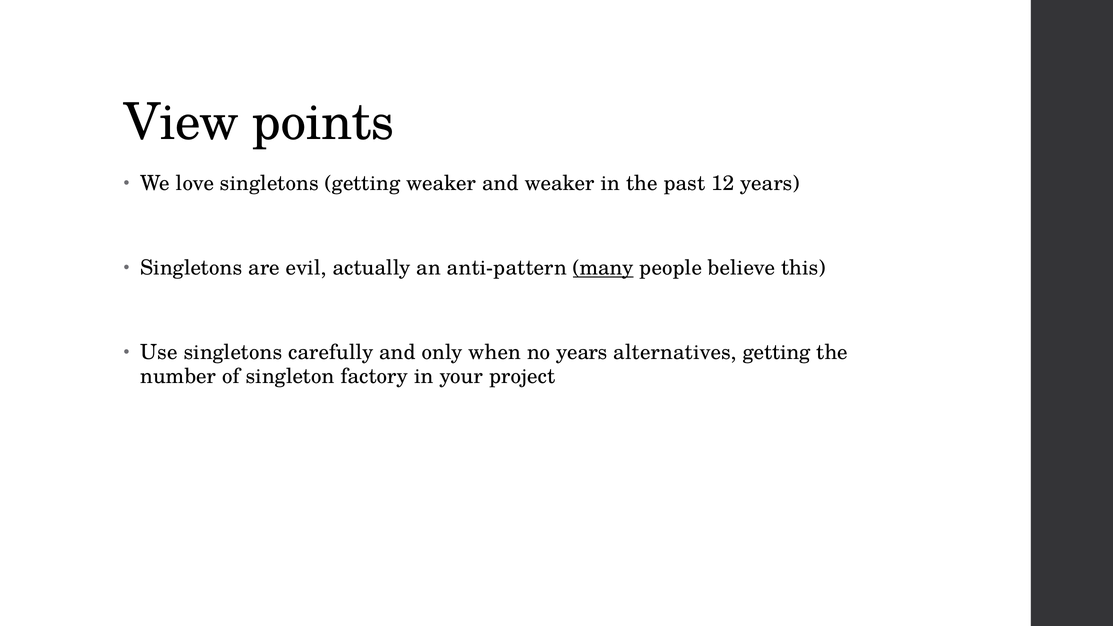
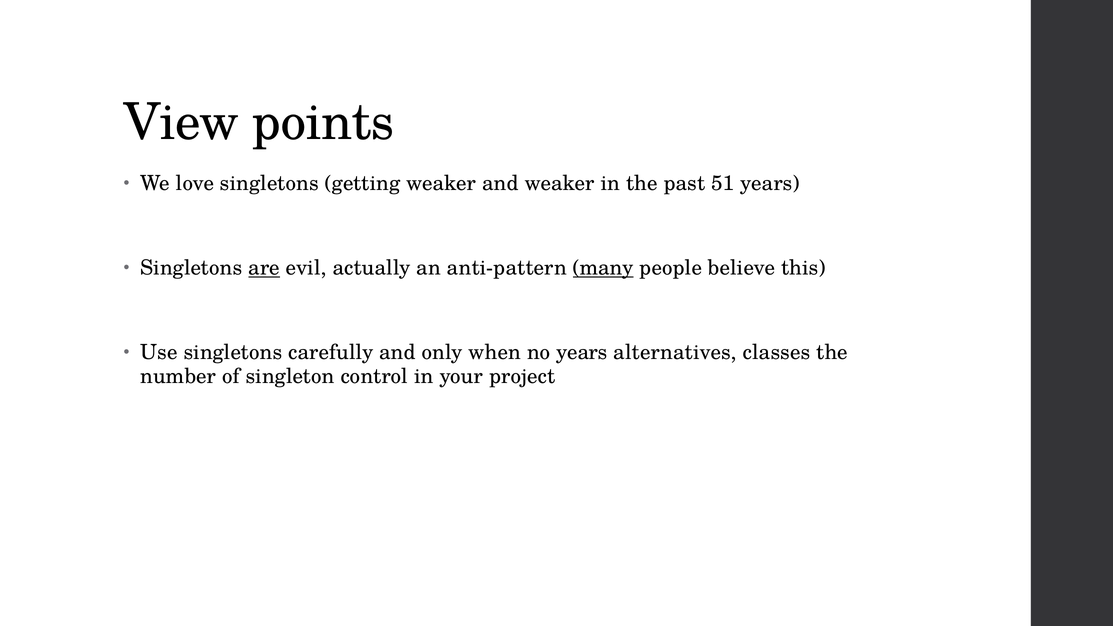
12: 12 -> 51
are underline: none -> present
alternatives getting: getting -> classes
factory: factory -> control
